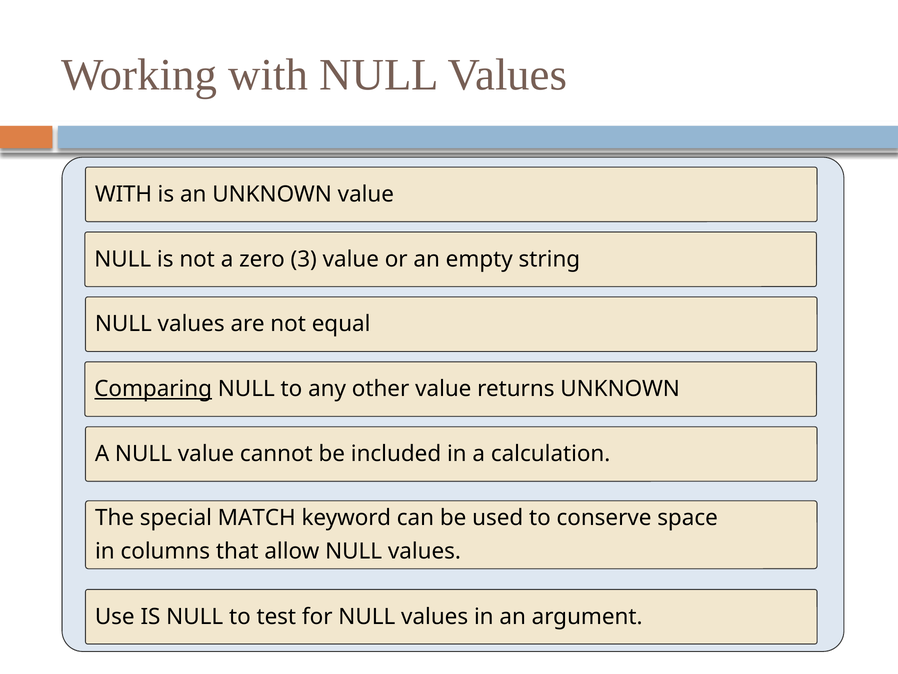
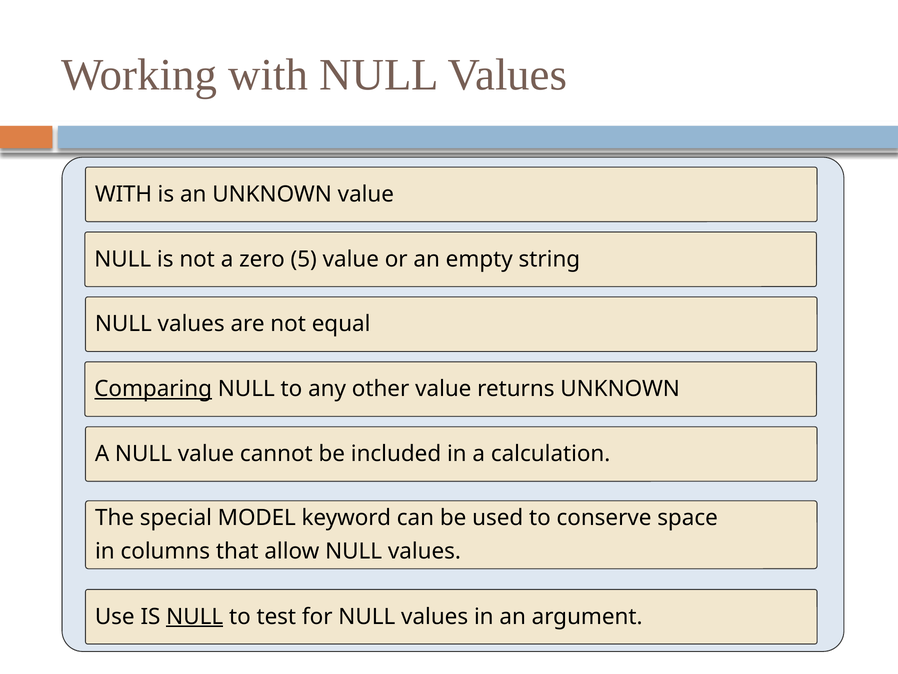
3: 3 -> 5
MATCH: MATCH -> MODEL
NULL at (195, 616) underline: none -> present
